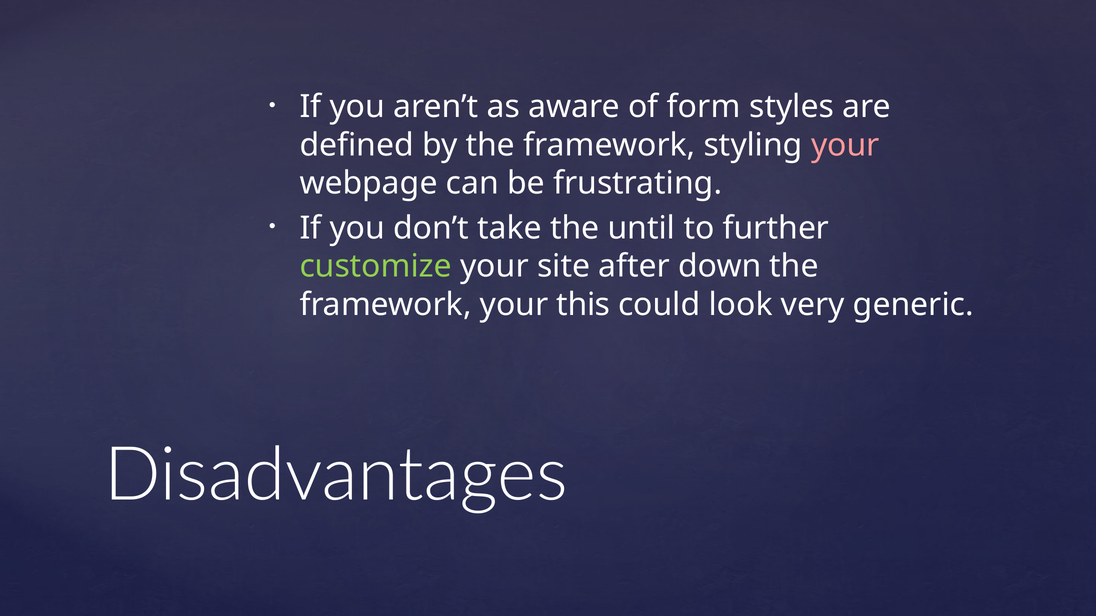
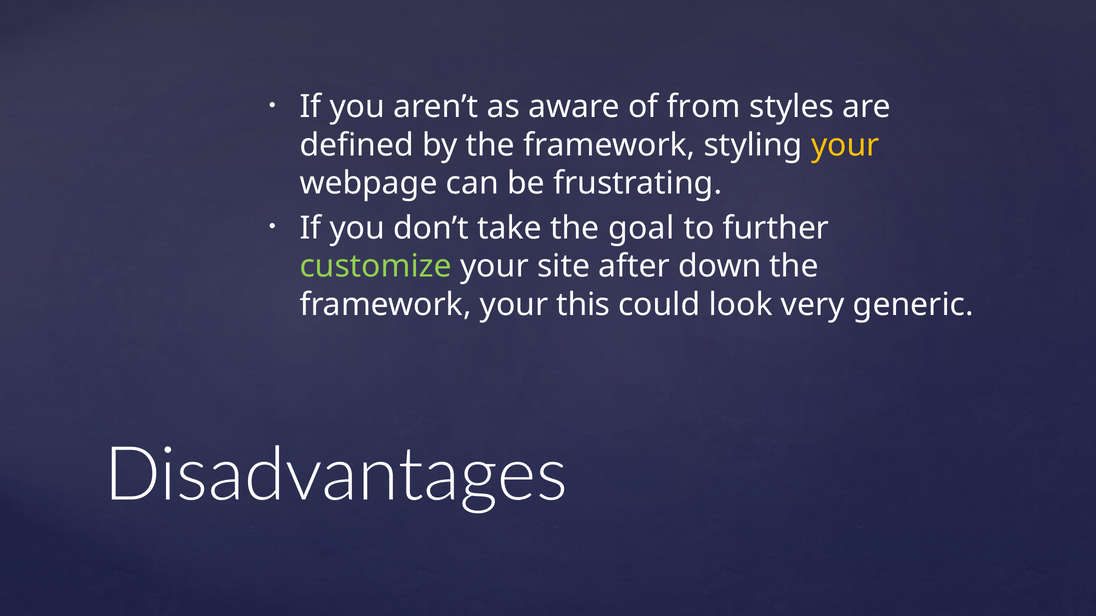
form: form -> from
your at (845, 145) colour: pink -> yellow
until: until -> goal
